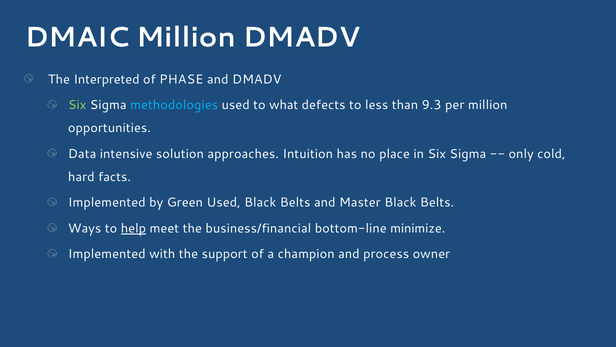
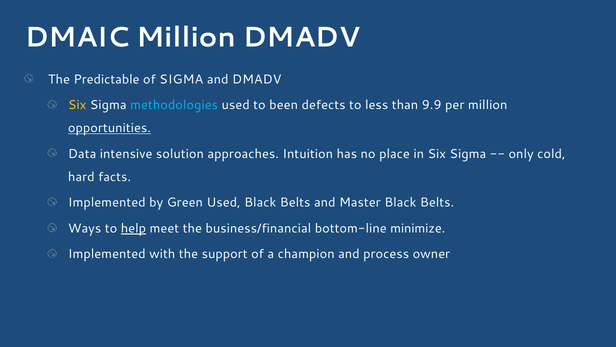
Interpreted: Interpreted -> Predictable
of PHASE: PHASE -> SIGMA
Six at (77, 105) colour: light green -> yellow
what: what -> been
9.3: 9.3 -> 9.9
opportunities underline: none -> present
